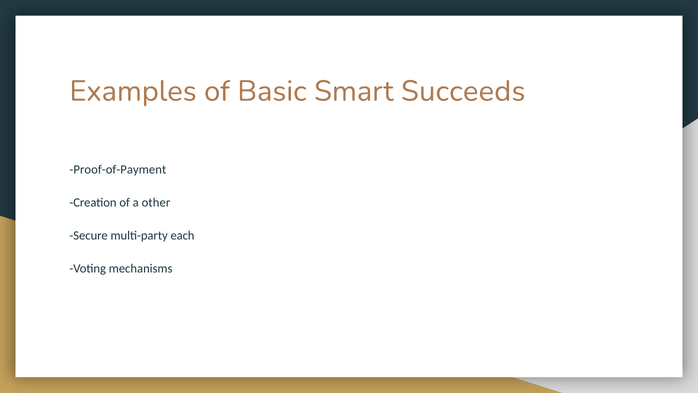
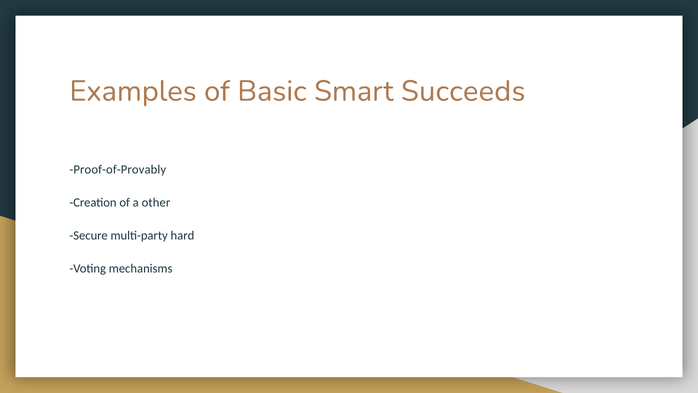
Proof-of-Payment: Proof-of-Payment -> Proof-of-Provably
each: each -> hard
